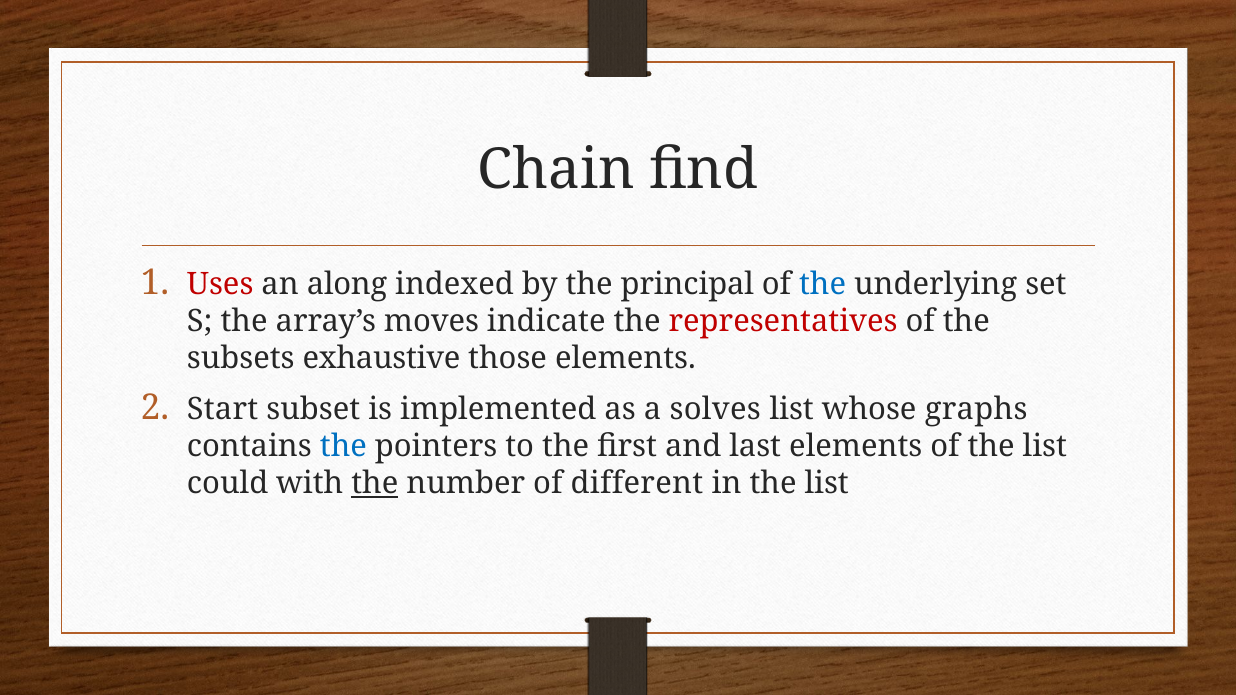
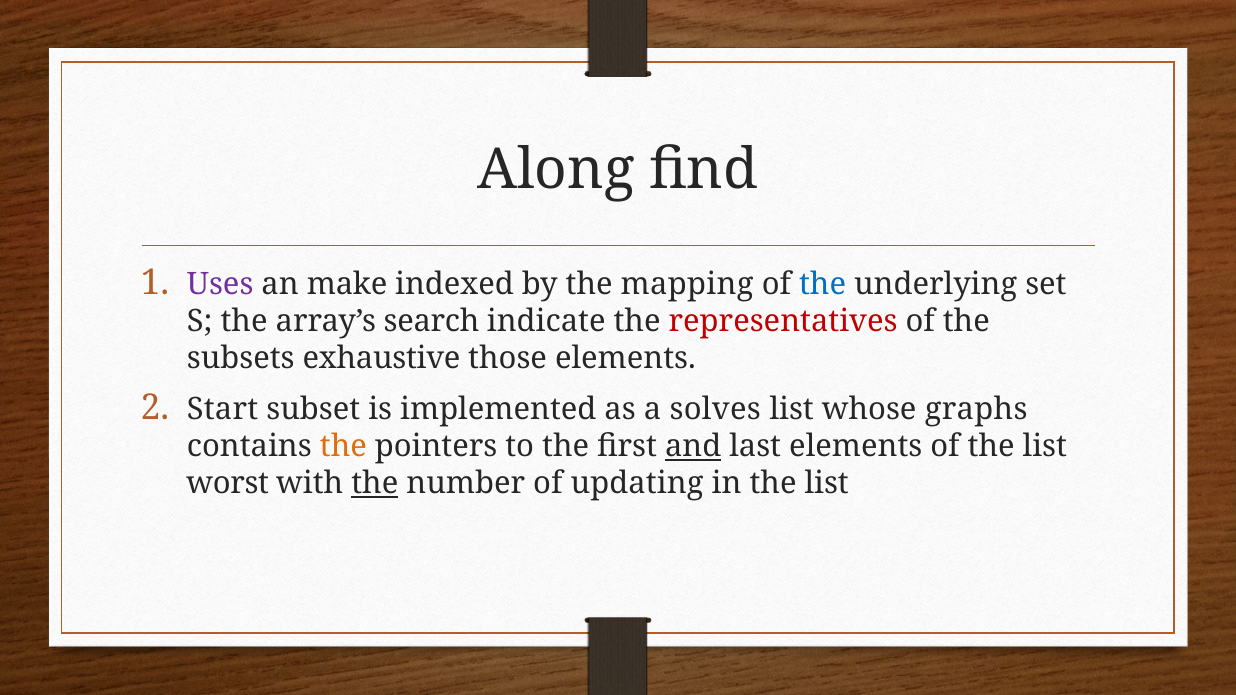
Chain: Chain -> Along
Uses colour: red -> purple
along: along -> make
principal: principal -> mapping
moves: moves -> search
the at (343, 447) colour: blue -> orange
and underline: none -> present
could: could -> worst
different: different -> updating
